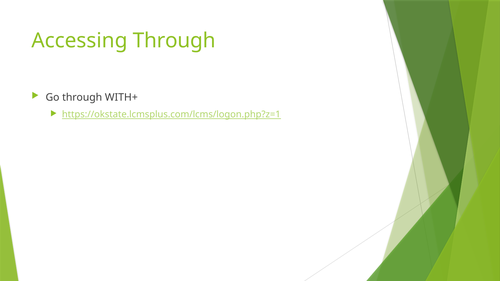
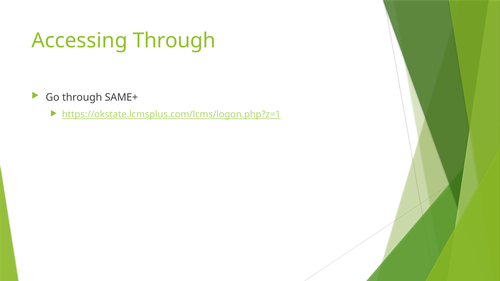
WITH+: WITH+ -> SAME+
